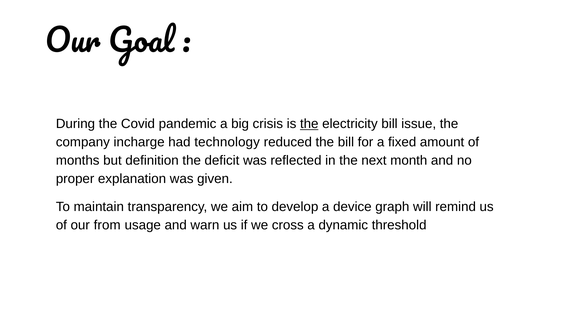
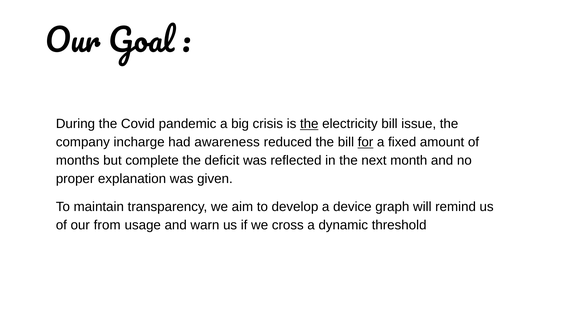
technology: technology -> awareness
for underline: none -> present
definition: definition -> complete
